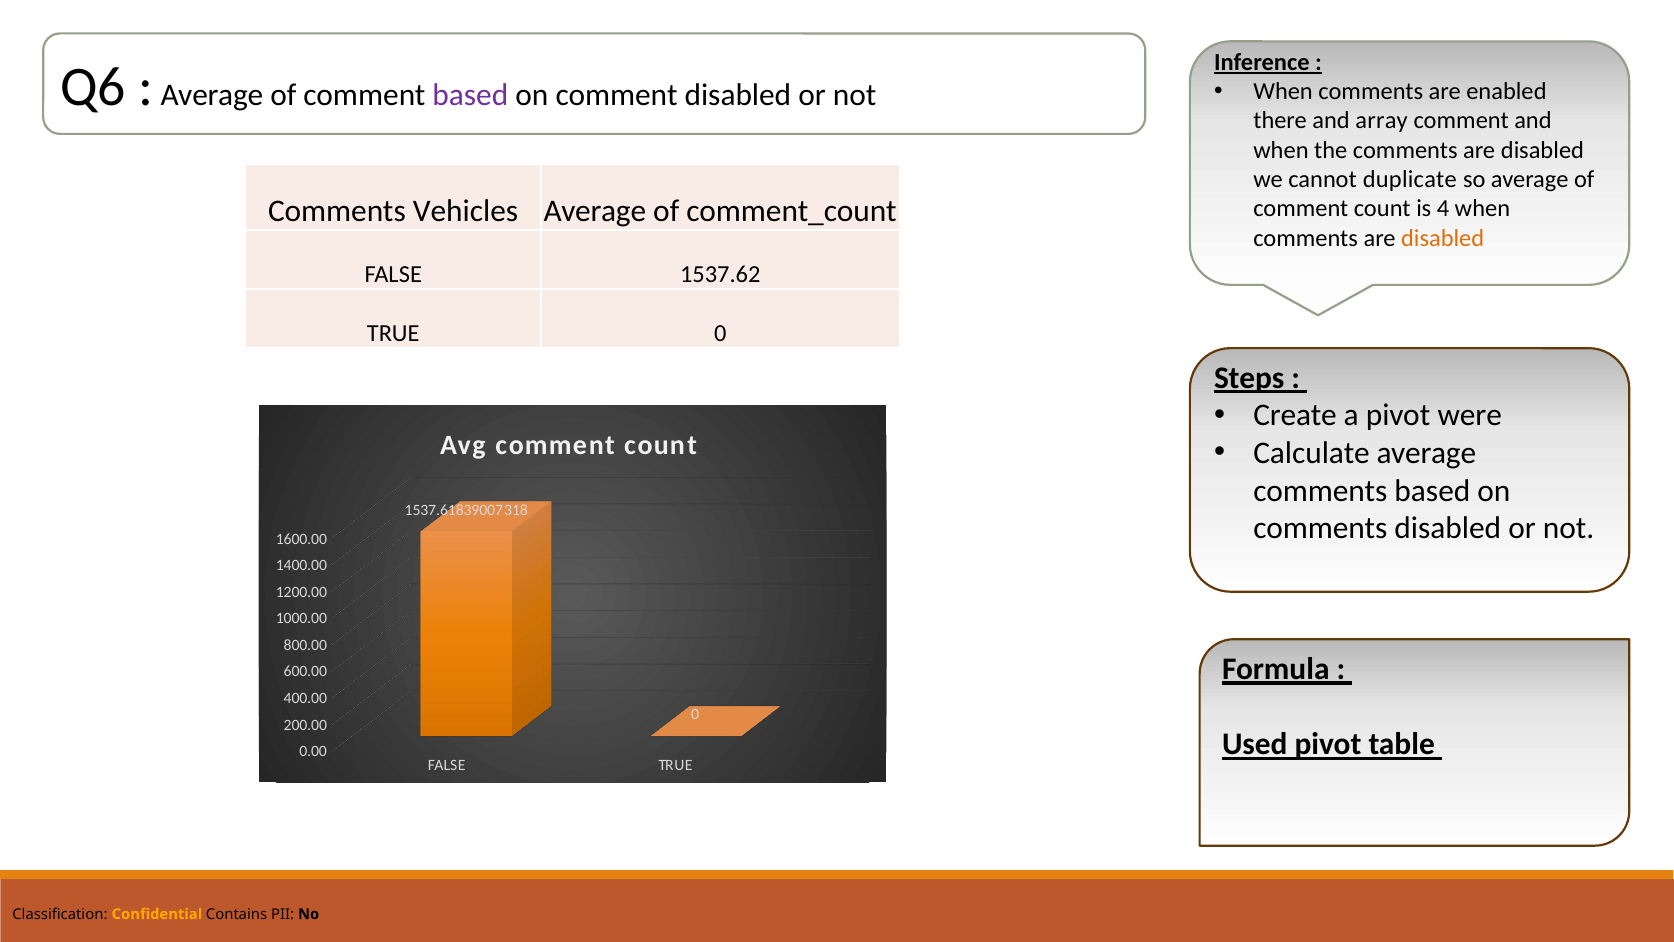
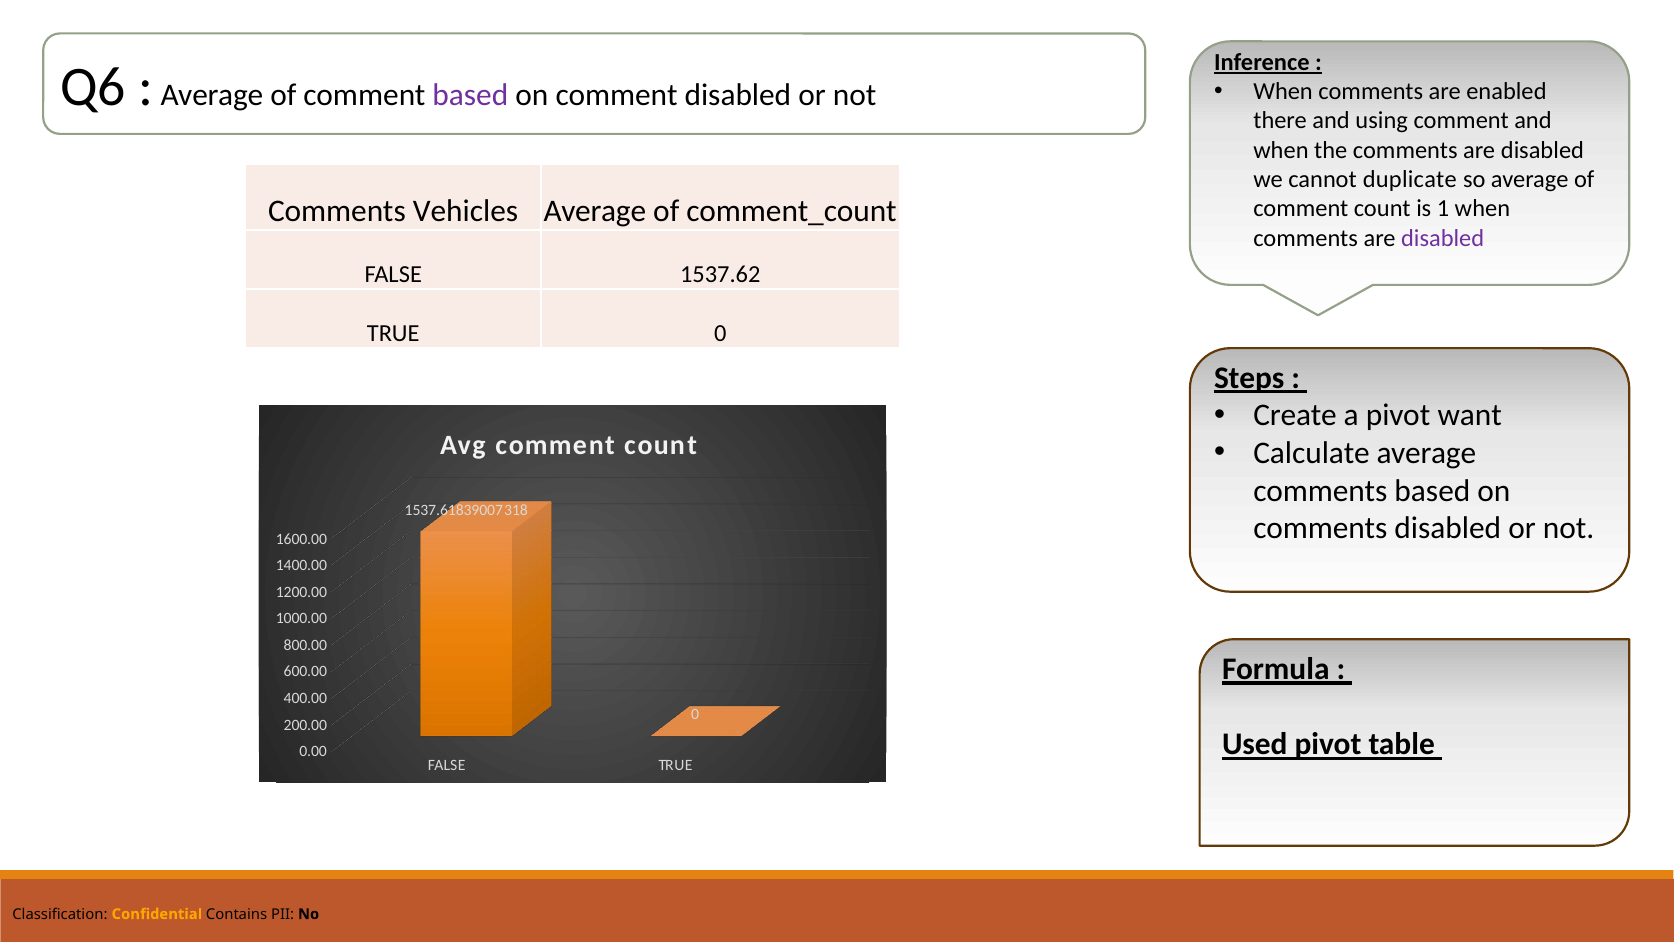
array: array -> using
4: 4 -> 1
disabled at (1443, 238) colour: orange -> purple
were: were -> want
